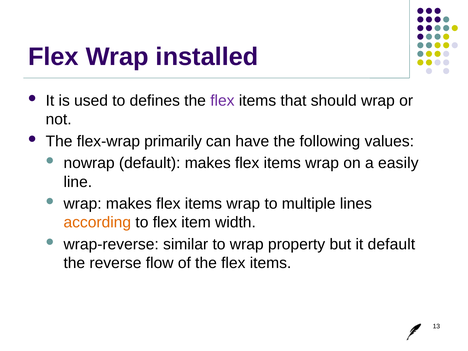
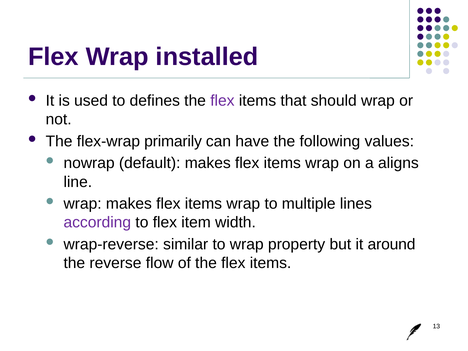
easily: easily -> aligns
according colour: orange -> purple
it default: default -> around
